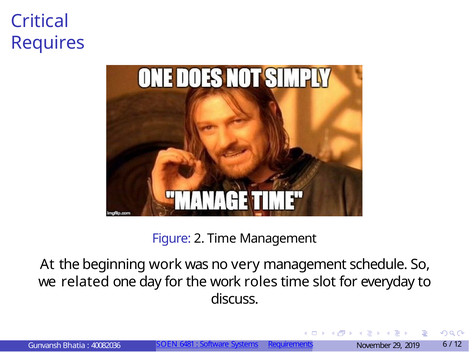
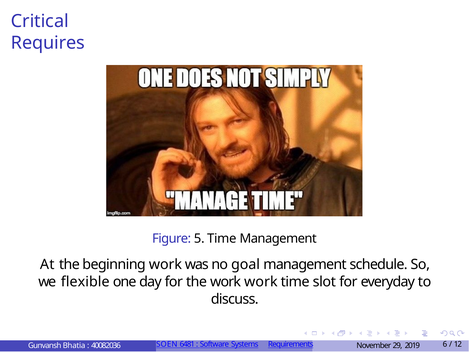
2: 2 -> 5
very: very -> goal
related: related -> flexible
work roles: roles -> work
